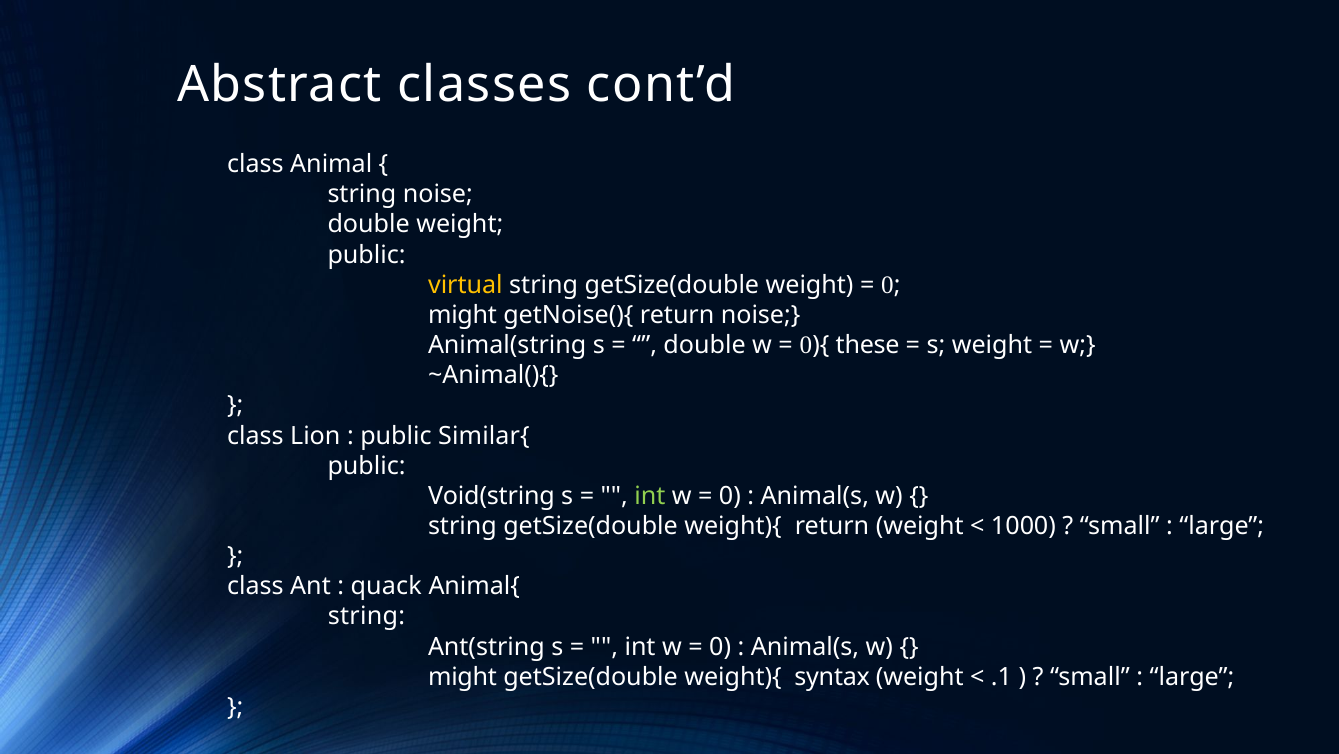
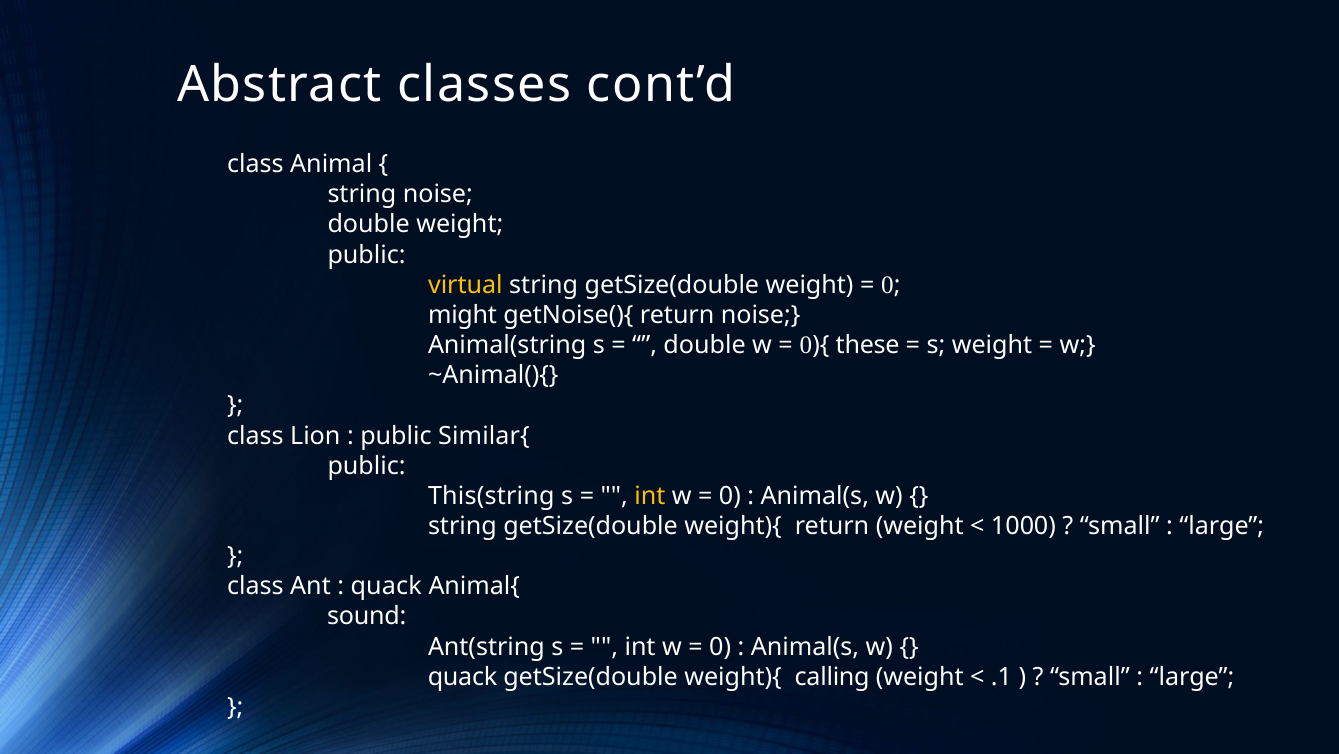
Void(string: Void(string -> This(string
int at (650, 496) colour: light green -> yellow
string at (366, 616): string -> sound
might at (463, 676): might -> quack
syntax: syntax -> calling
